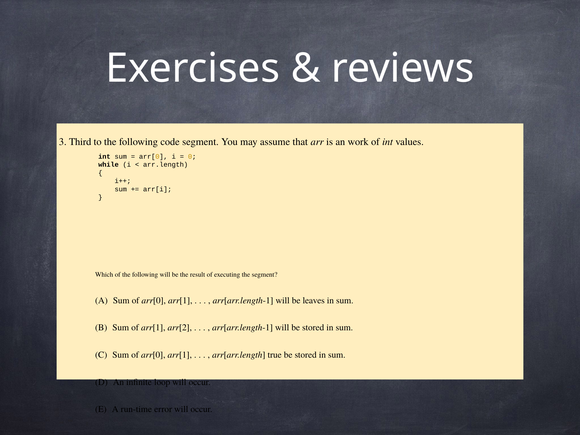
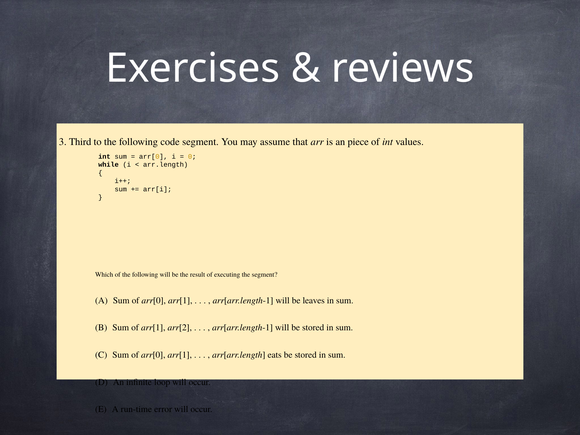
work: work -> piece
true: true -> eats
